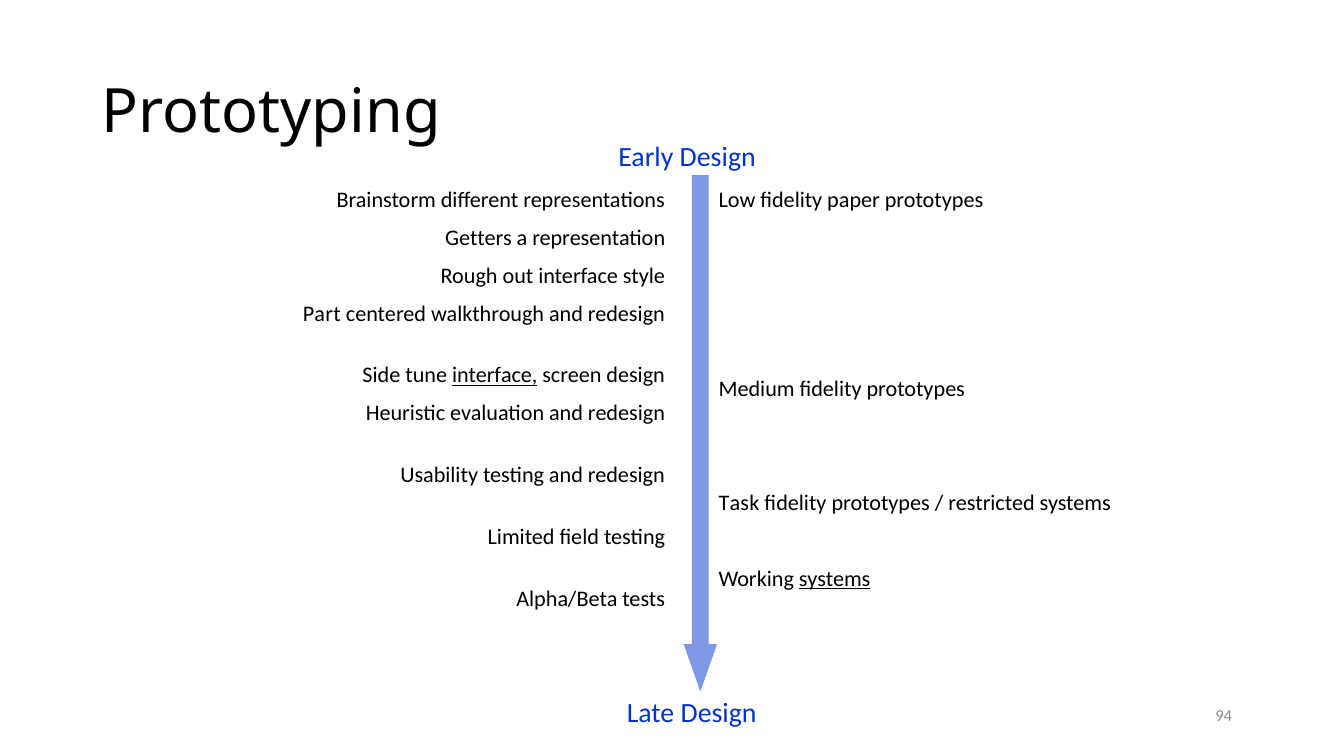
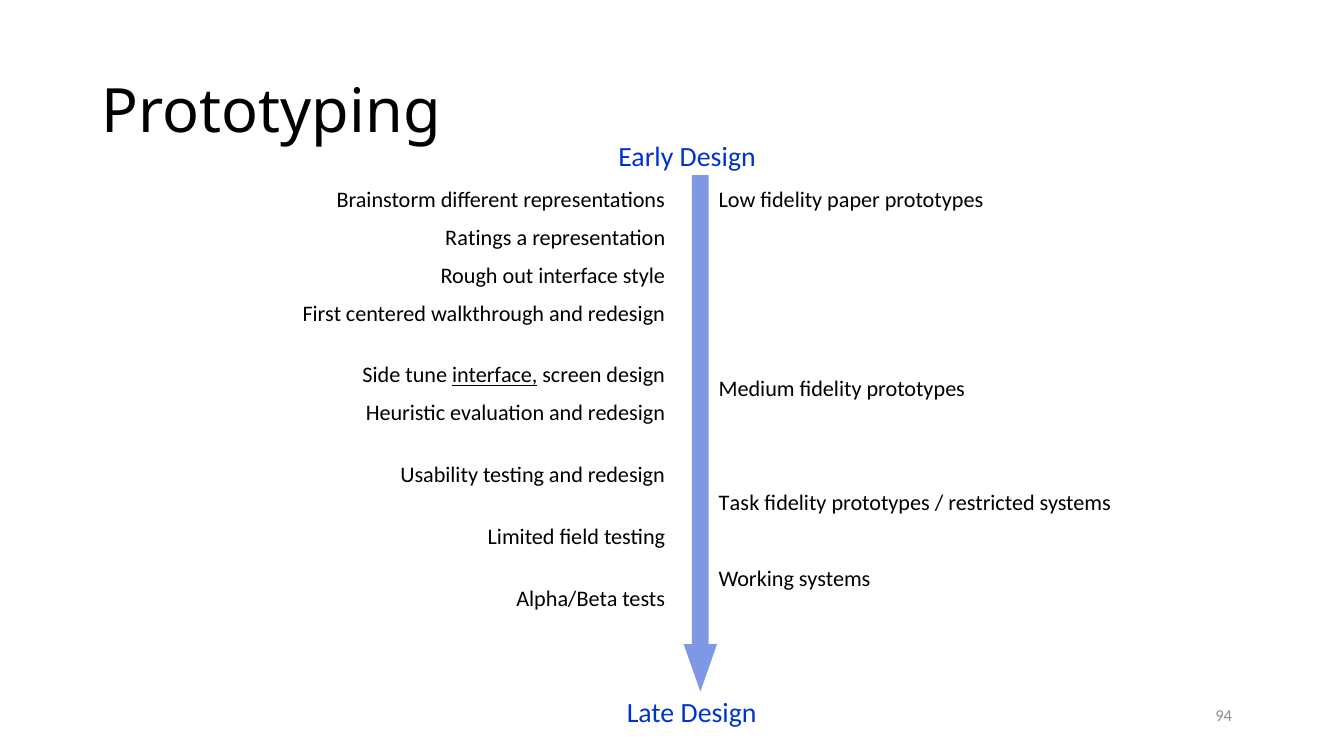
Getters: Getters -> Ratings
Part: Part -> First
systems at (835, 579) underline: present -> none
